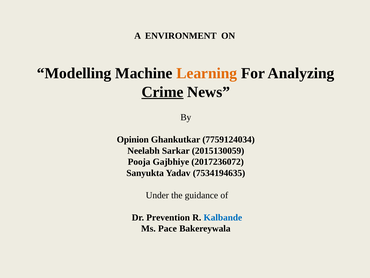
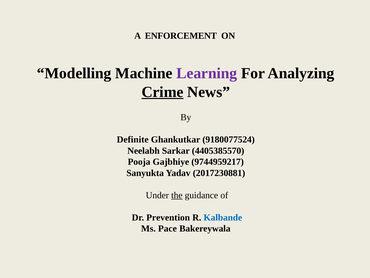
ENVIRONMENT: ENVIRONMENT -> ENFORCEMENT
Learning colour: orange -> purple
Opinion: Opinion -> Definite
7759124034: 7759124034 -> 9180077524
2015130059: 2015130059 -> 4405385570
2017236072: 2017236072 -> 9744959217
7534194635: 7534194635 -> 2017230881
the underline: none -> present
